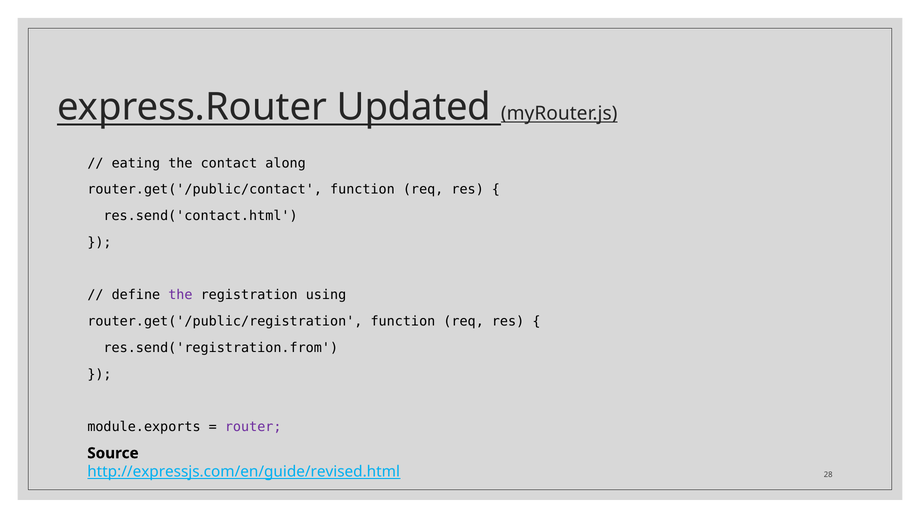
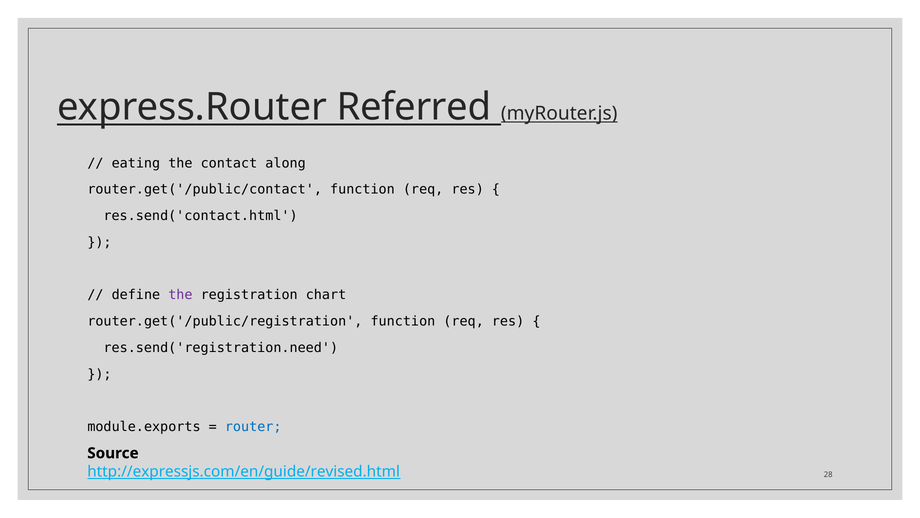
Updated: Updated -> Referred
using: using -> chart
res.send('registration.from: res.send('registration.from -> res.send('registration.need
router colour: purple -> blue
